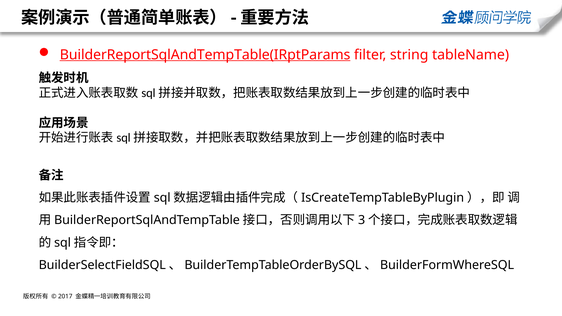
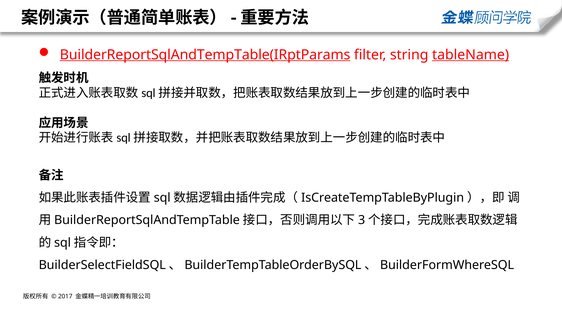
tableName underline: none -> present
